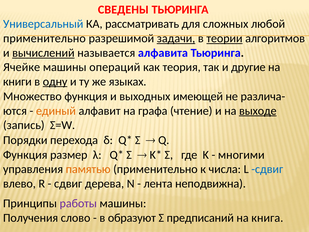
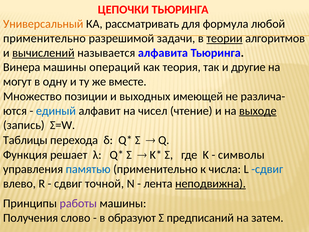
СВЕДЕНЫ: СВЕДЕНЫ -> ЦЕПОЧКИ
Универсальный colour: blue -> orange
сложных: сложных -> формула
задачи underline: present -> none
Ячейке: Ячейке -> Винера
книги: книги -> могут
одну underline: present -> none
языках: языках -> вместе
Множество функция: функция -> позиции
единый colour: orange -> blue
графа: графа -> чисел
Порядки: Порядки -> Таблицы
размер: размер -> решает
многими: многими -> символы
памятью colour: orange -> blue
дерева: дерева -> точной
неподвижна underline: none -> present
книга: книга -> затем
